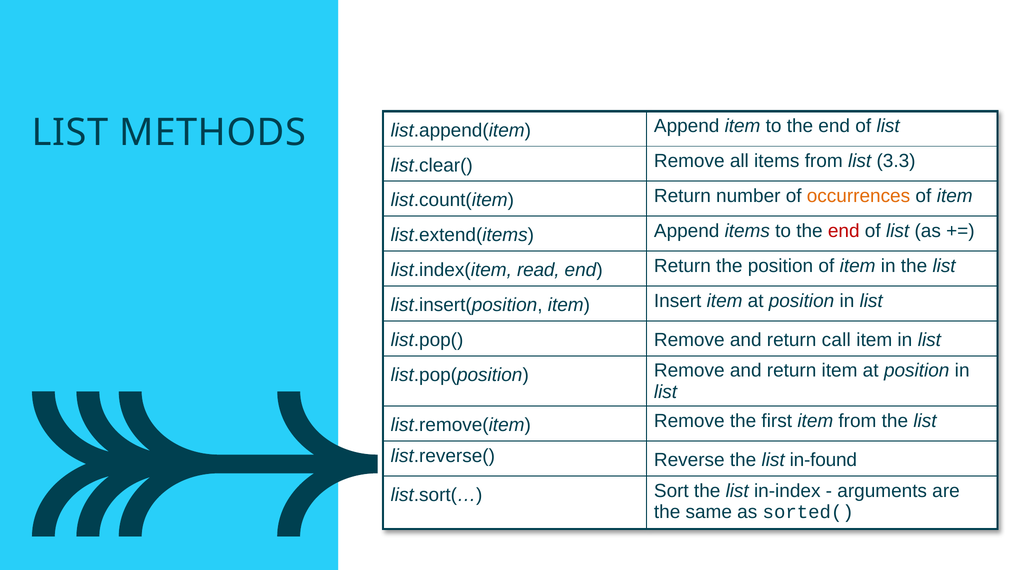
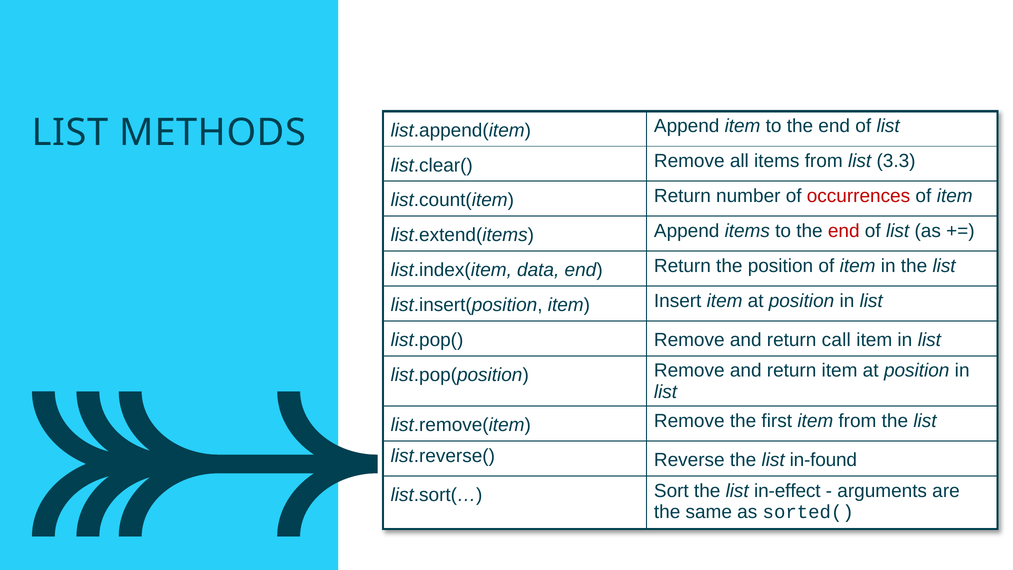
occurrences colour: orange -> red
read: read -> data
in-index: in-index -> in-effect
